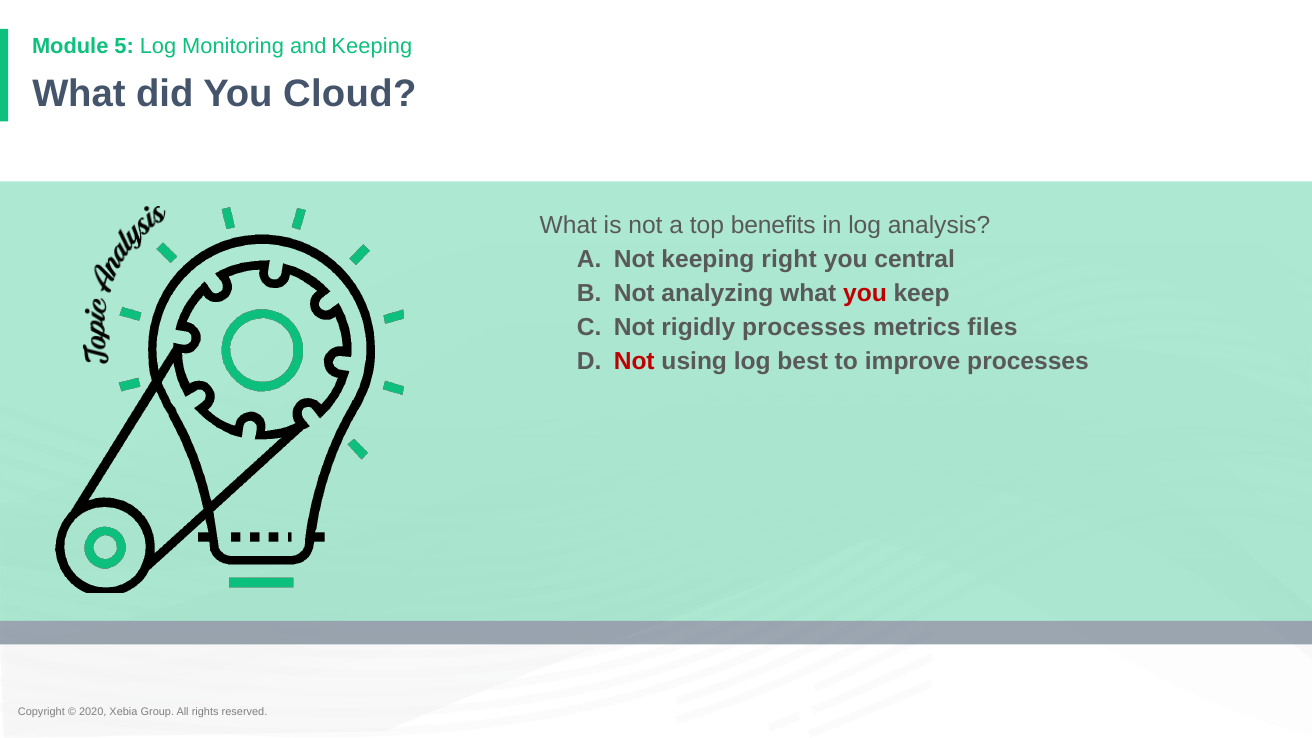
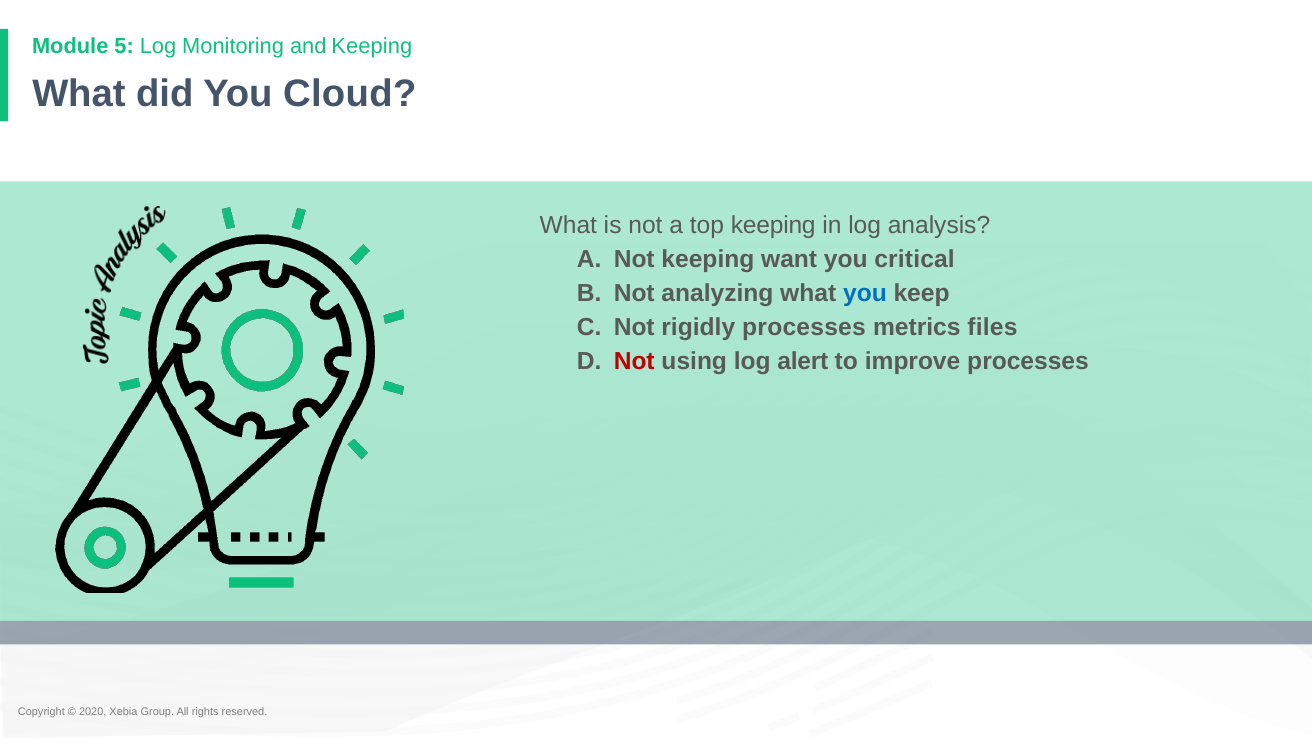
top benefits: benefits -> keeping
right: right -> want
central: central -> critical
you at (865, 293) colour: red -> blue
best: best -> alert
